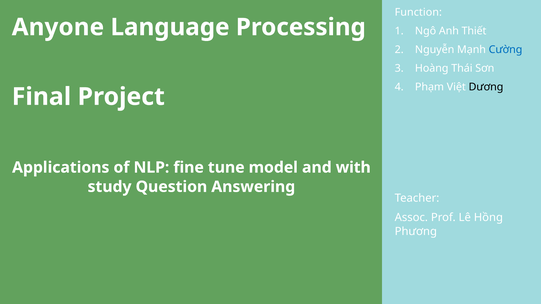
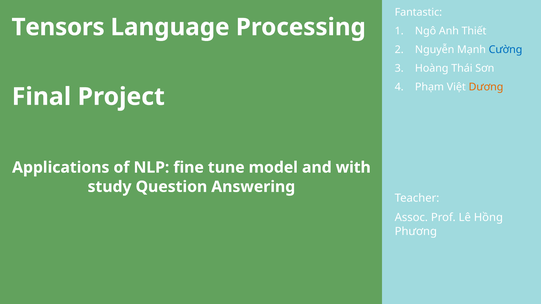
Function: Function -> Fantastic
Anyone: Anyone -> Tensors
Dương colour: black -> orange
